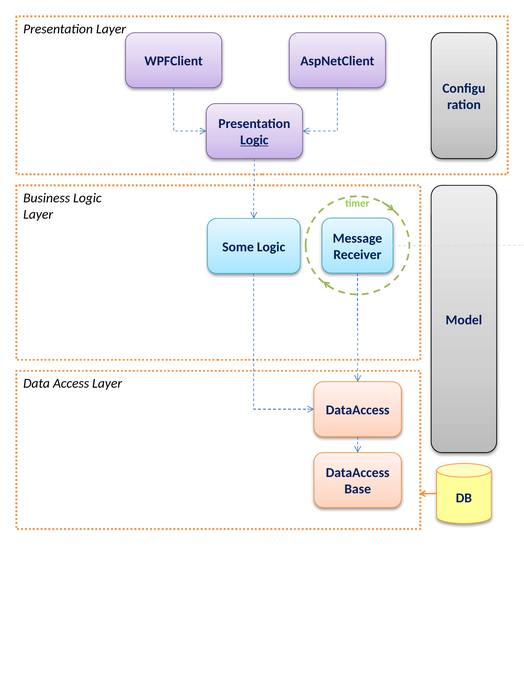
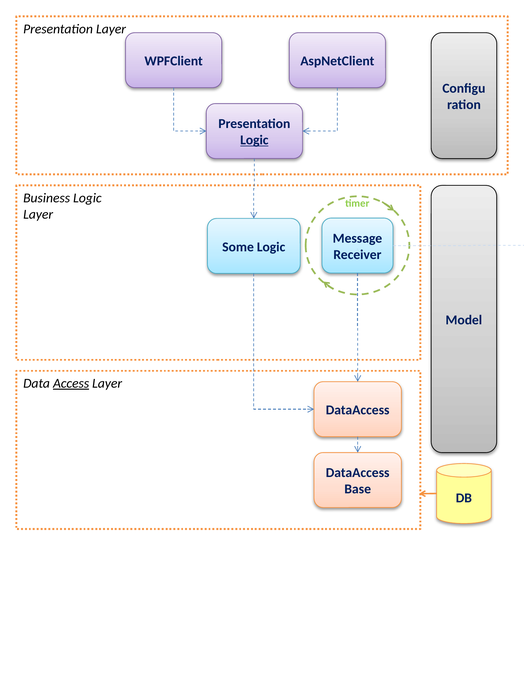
Access underline: none -> present
